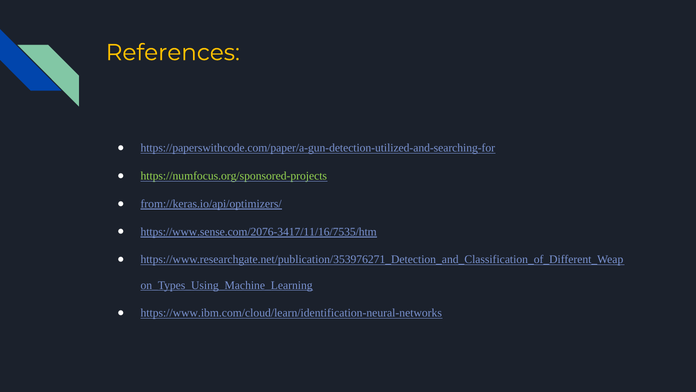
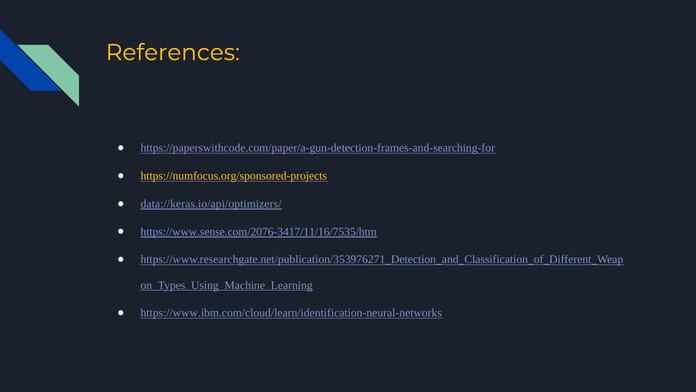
https://paperswithcode.com/paper/a-gun-detection-utilized-and-searching-for: https://paperswithcode.com/paper/a-gun-detection-utilized-and-searching-for -> https://paperswithcode.com/paper/a-gun-detection-frames-and-searching-for
https://numfocus.org/sponsored-projects colour: light green -> yellow
from://keras.io/api/optimizers/: from://keras.io/api/optimizers/ -> data://keras.io/api/optimizers/
